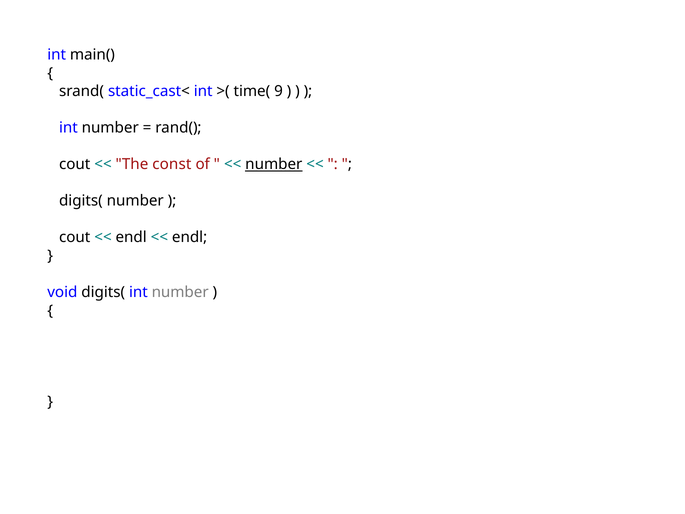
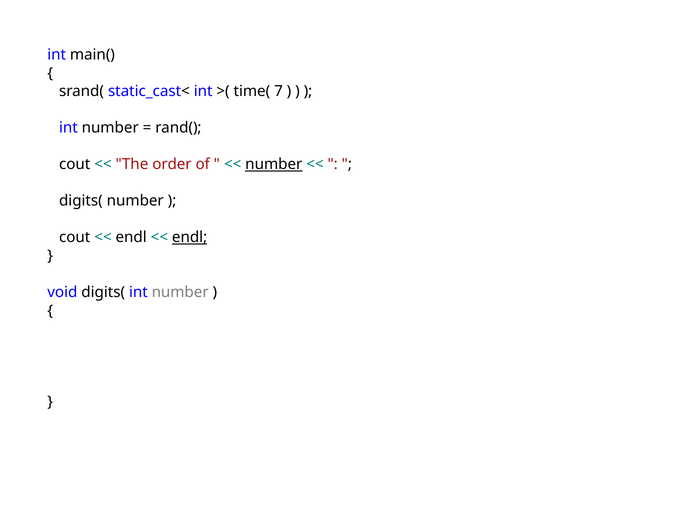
time( 9: 9 -> 7
const: const -> order
endl at (190, 237) underline: none -> present
